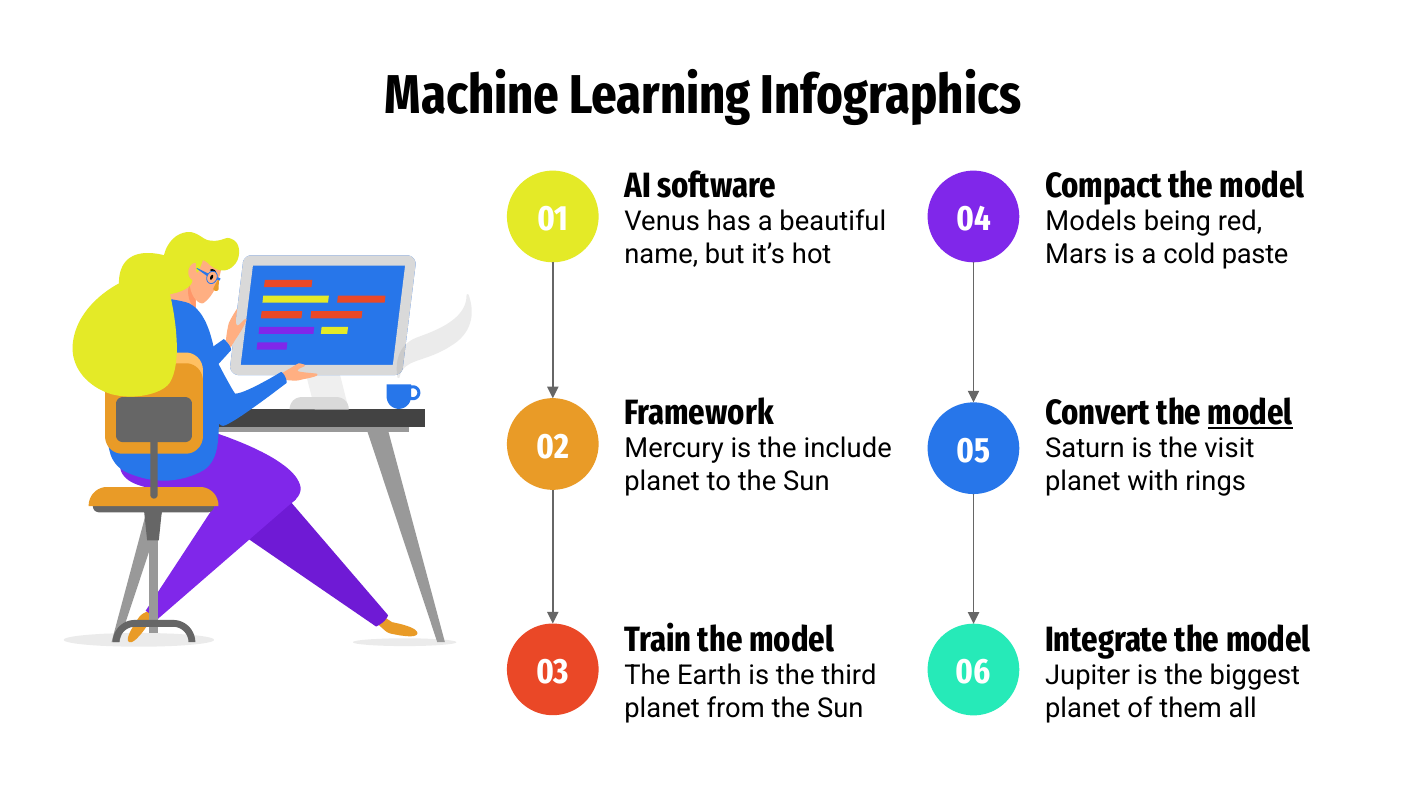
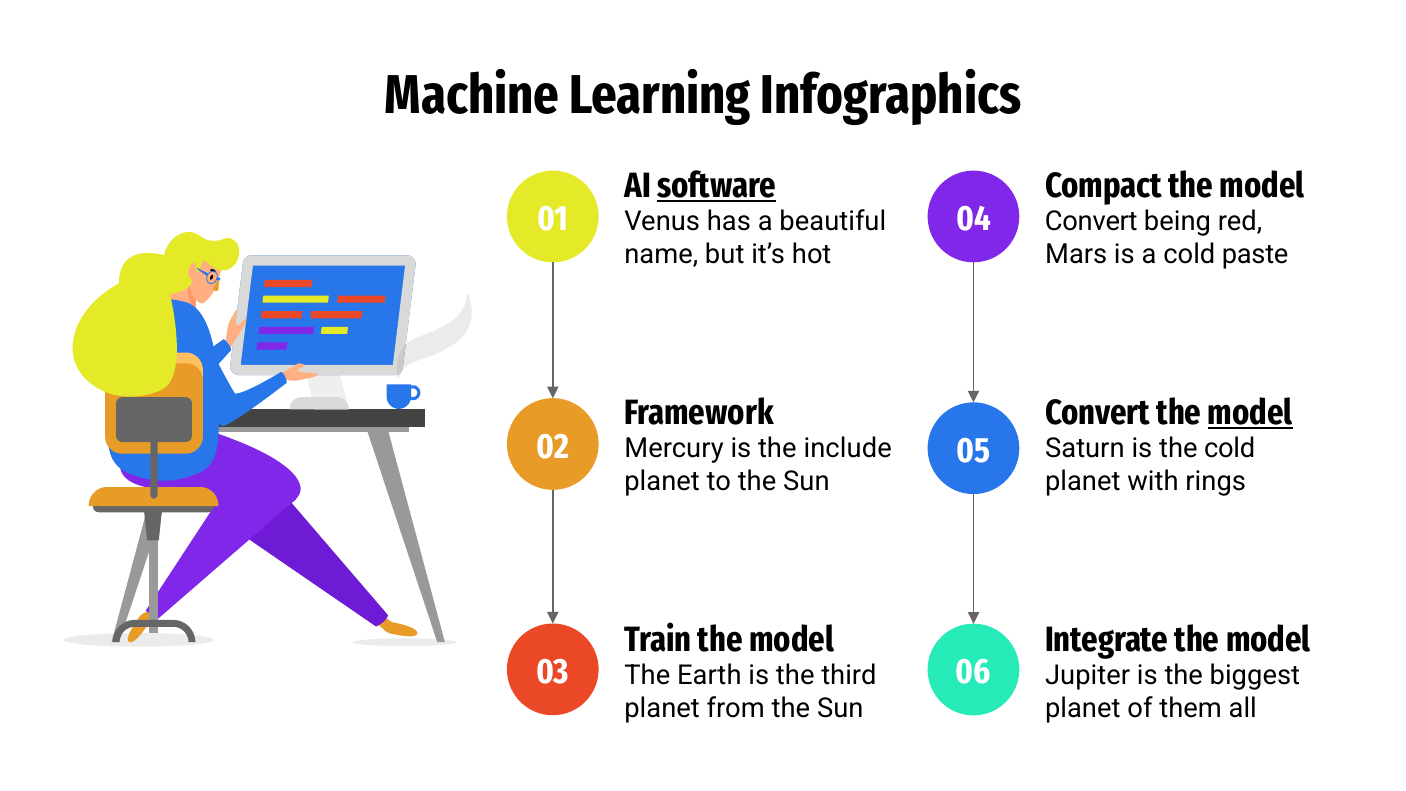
software underline: none -> present
Models at (1091, 221): Models -> Convert
the visit: visit -> cold
